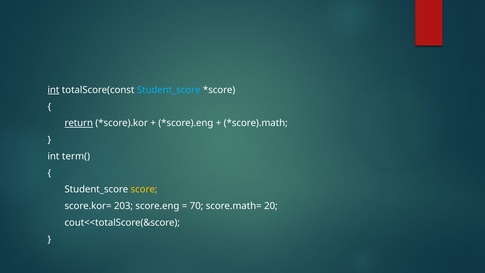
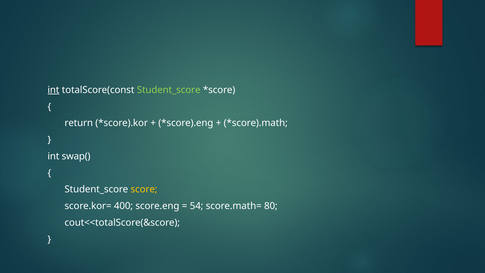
Student_score at (169, 90) colour: light blue -> light green
return underline: present -> none
term(: term( -> swap(
203: 203 -> 400
70: 70 -> 54
20: 20 -> 80
